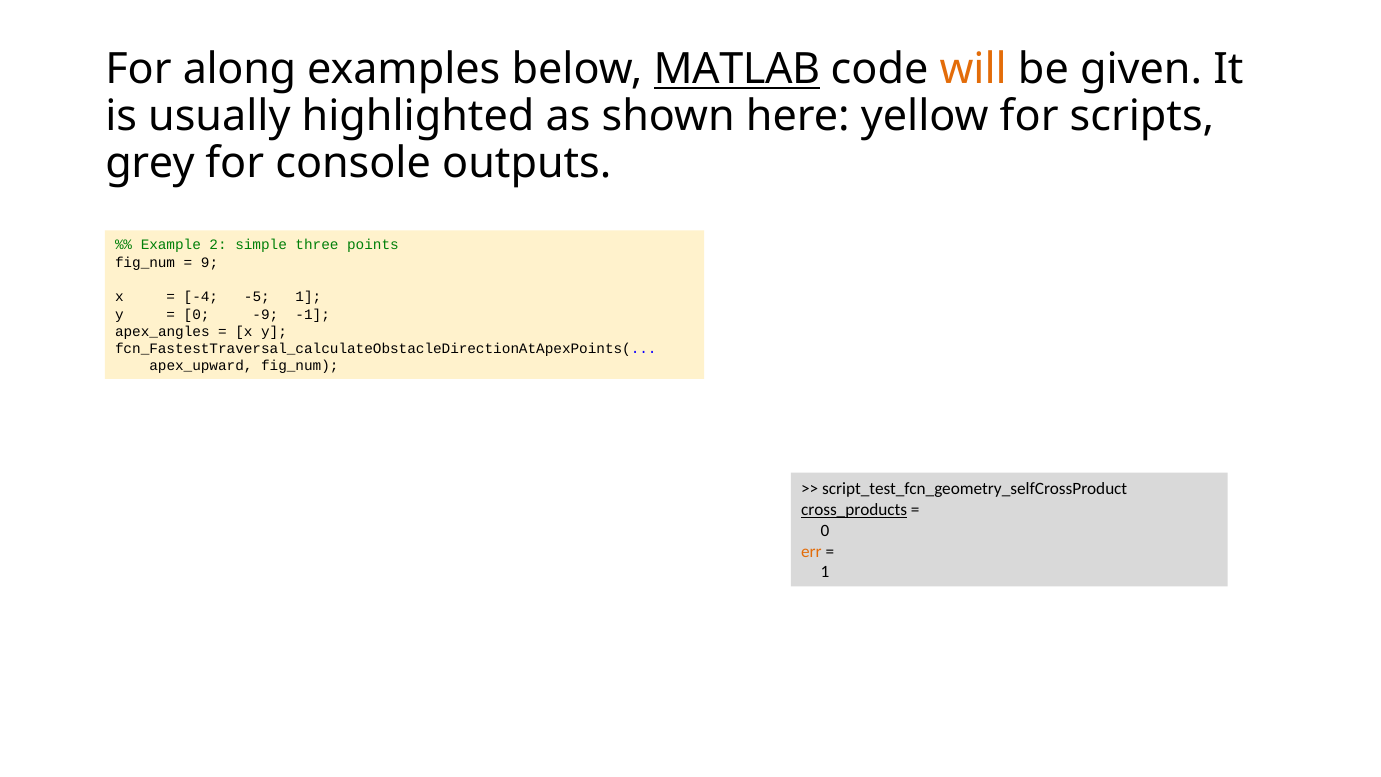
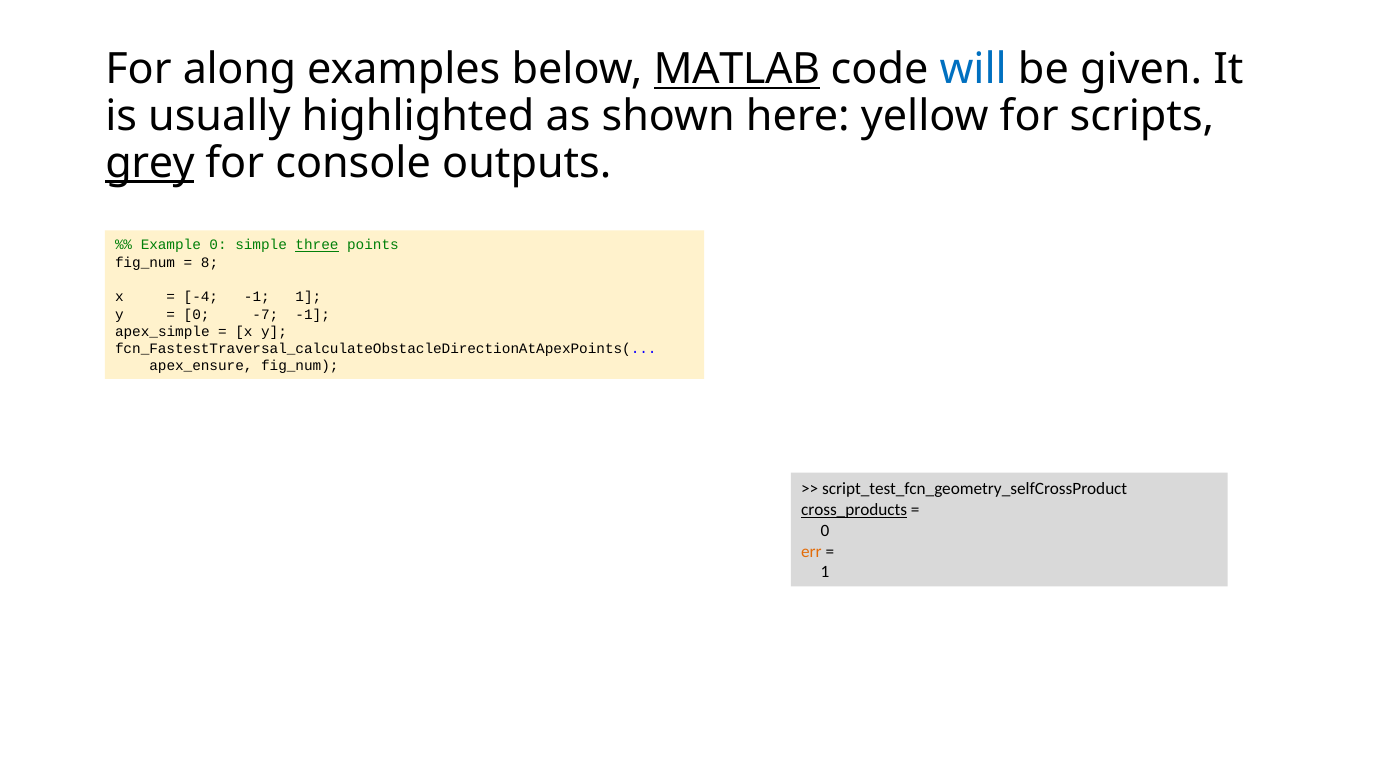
will colour: orange -> blue
grey underline: none -> present
Example 2: 2 -> 0
three underline: none -> present
9: 9 -> 8
-4 -5: -5 -> -1
-9: -9 -> -7
apex_angles: apex_angles -> apex_simple
apex_upward: apex_upward -> apex_ensure
